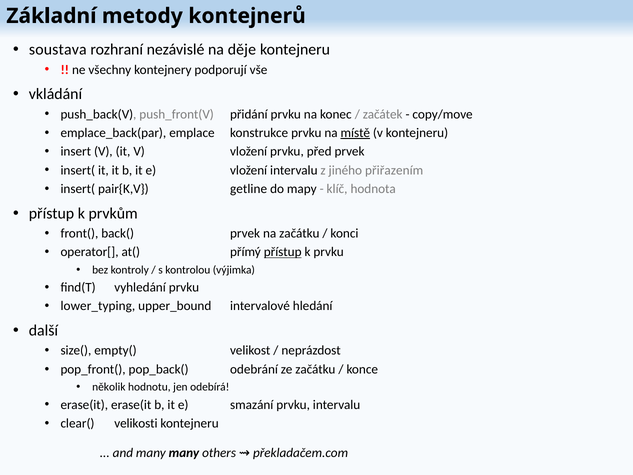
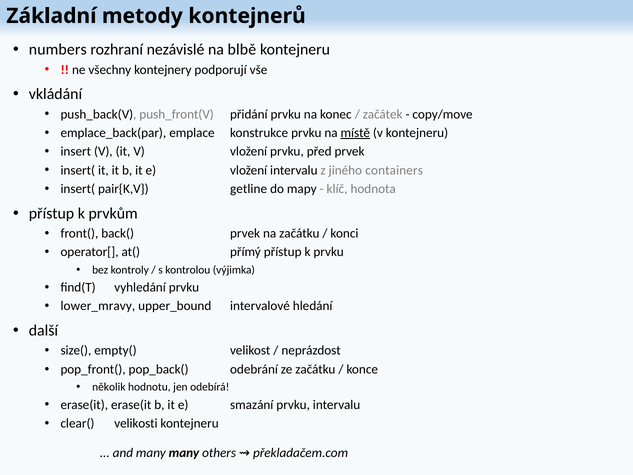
soustava: soustava -> numbers
děje: děje -> blbě
přiřazením: přiřazením -> containers
přístup at (283, 252) underline: present -> none
lower_typing: lower_typing -> lower_mravy
